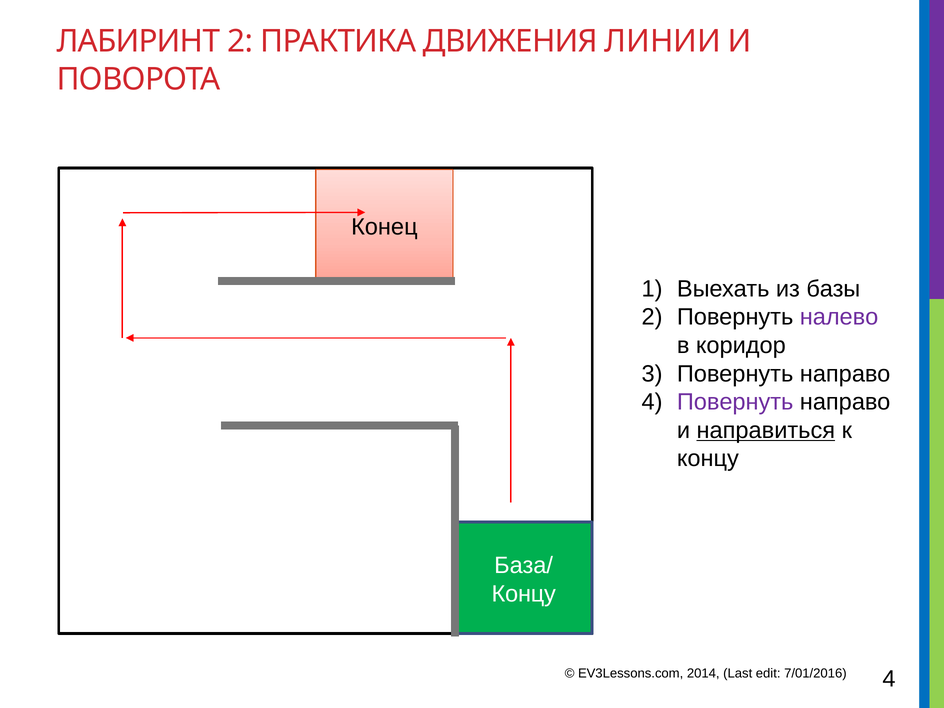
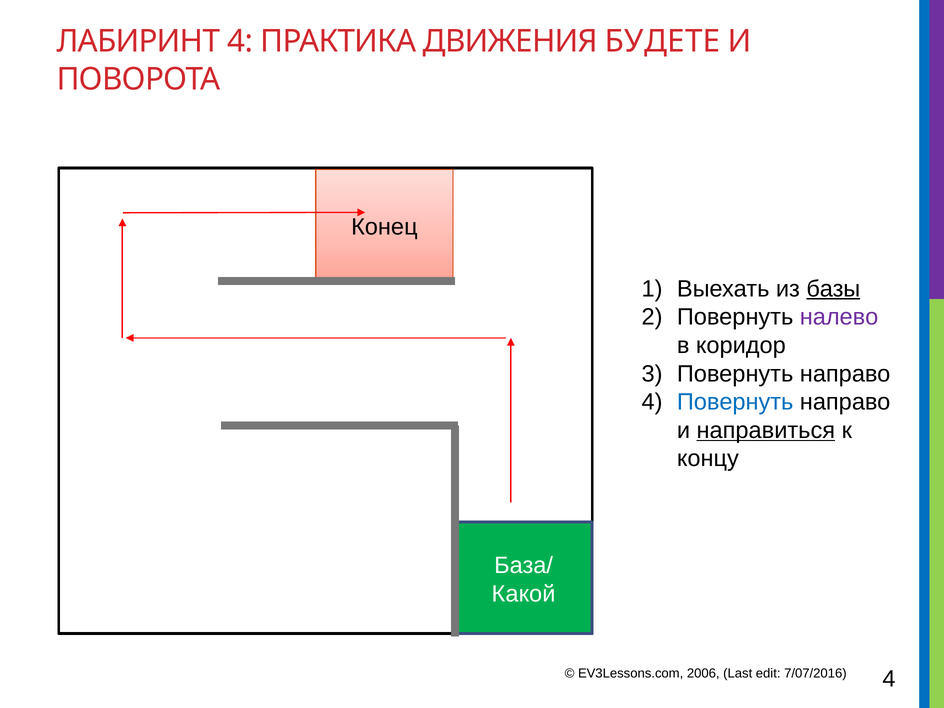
ЛАБИРИНТ 2: 2 -> 4
ЛИНИИ: ЛИНИИ -> БУДЕТЕ
базы underline: none -> present
Повернуть at (735, 402) colour: purple -> blue
Концу at (524, 594): Концу -> Какой
2014: 2014 -> 2006
7/01/2016: 7/01/2016 -> 7/07/2016
